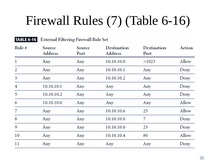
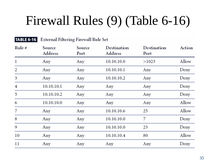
7: 7 -> 9
